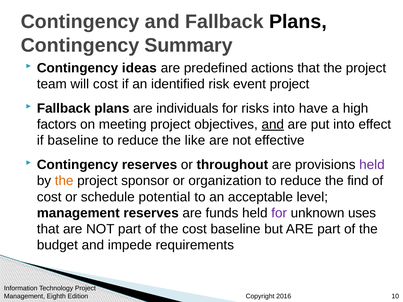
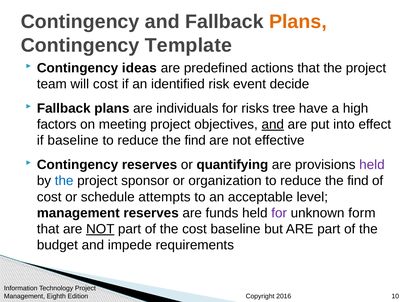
Plans at (298, 22) colour: black -> orange
Summary: Summary -> Template
event project: project -> decide
risks into: into -> tree
like at (195, 141): like -> find
throughout: throughout -> quantifying
the at (64, 181) colour: orange -> blue
potential: potential -> attempts
uses: uses -> form
NOT at (100, 229) underline: none -> present
